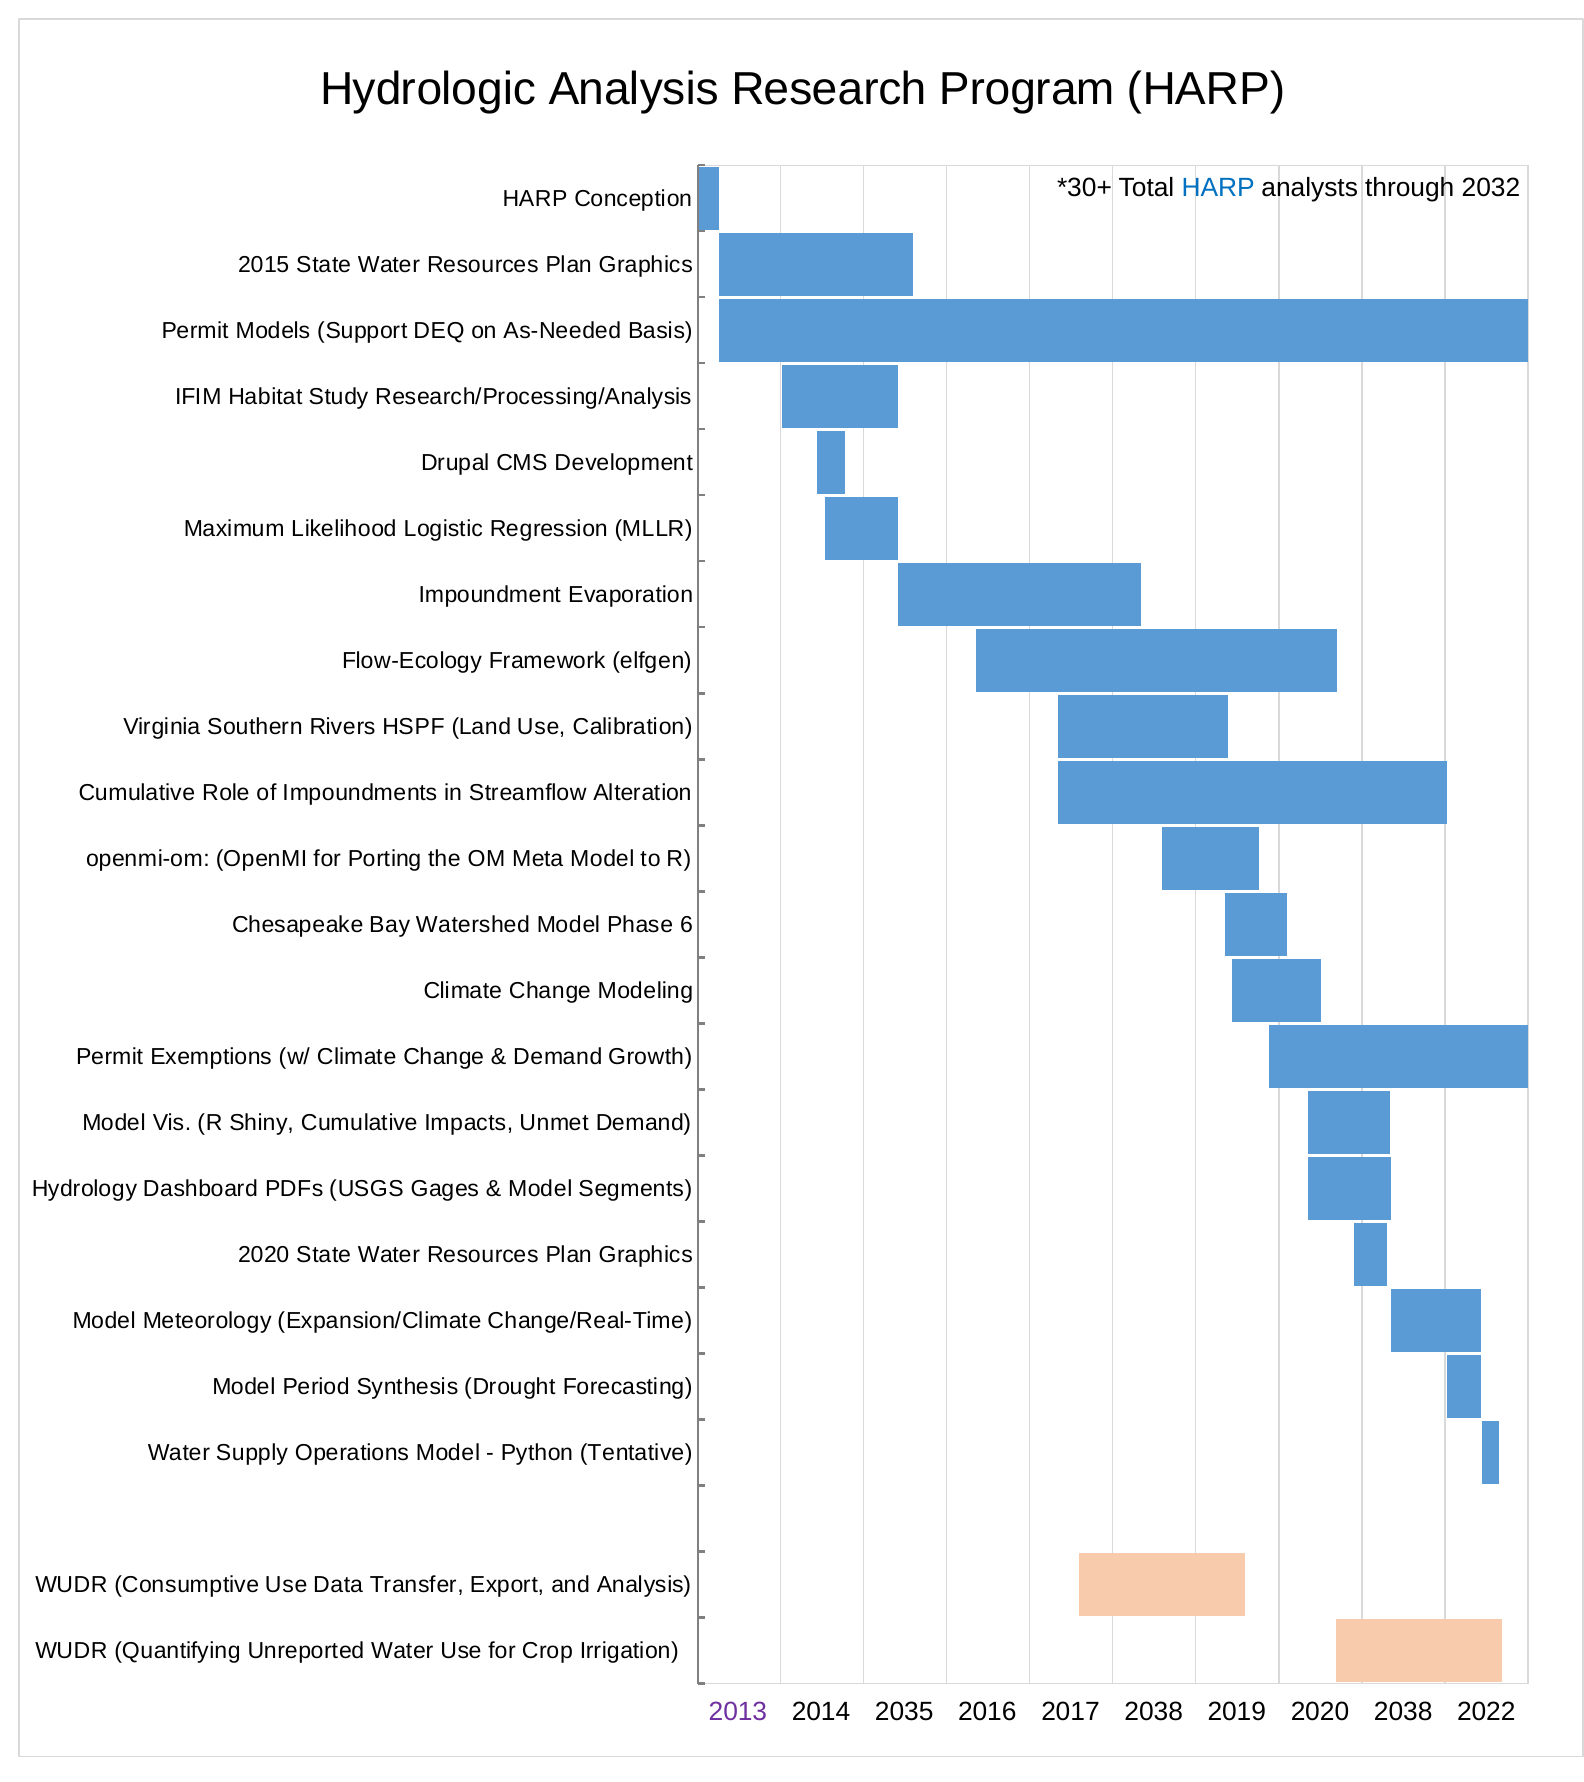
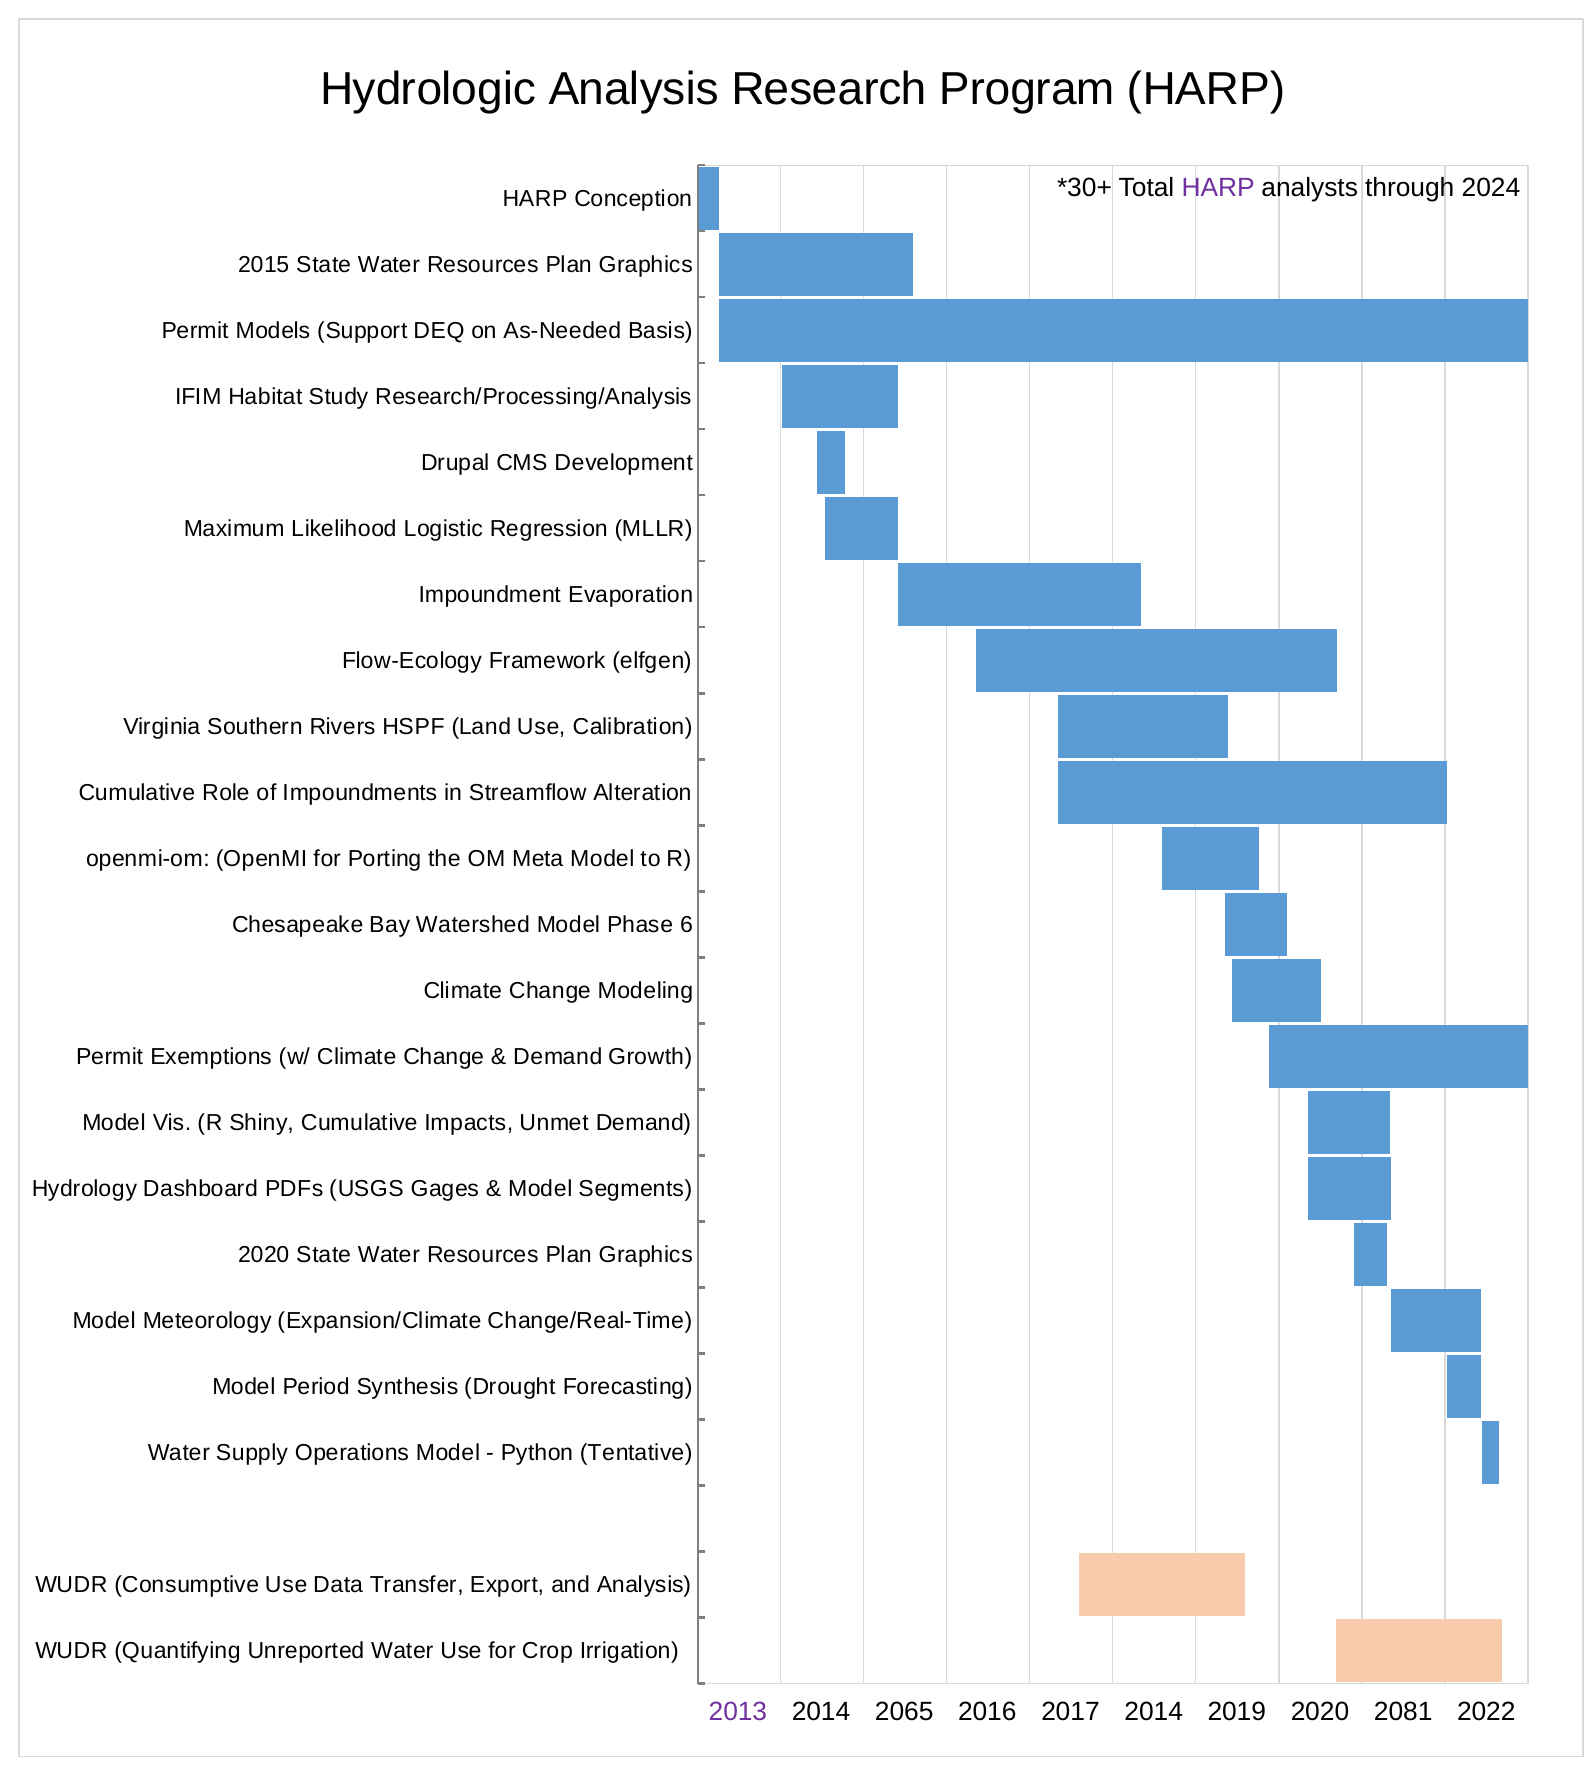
HARP at (1218, 187) colour: blue -> purple
2032: 2032 -> 2024
2035: 2035 -> 2065
2017 2038: 2038 -> 2014
2020 2038: 2038 -> 2081
